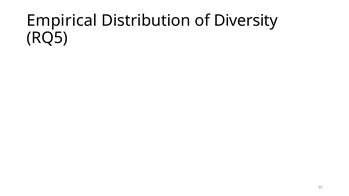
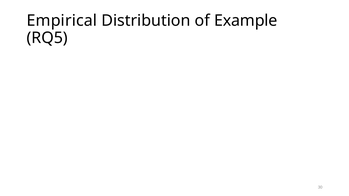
Diversity: Diversity -> Example
